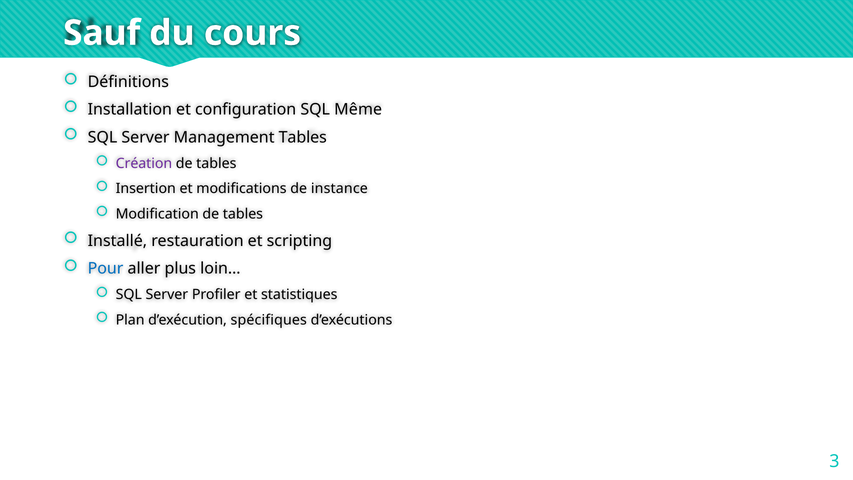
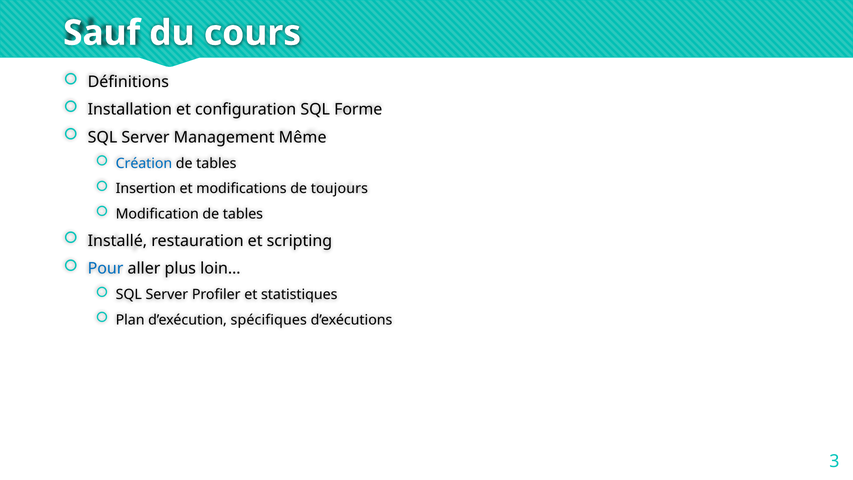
Même: Même -> Forme
Management Tables: Tables -> Même
Création colour: purple -> blue
instance: instance -> toujours
